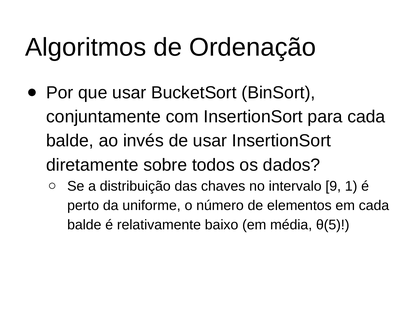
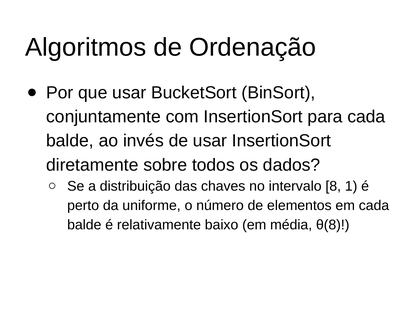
9: 9 -> 8
θ(5: θ(5 -> θ(8
